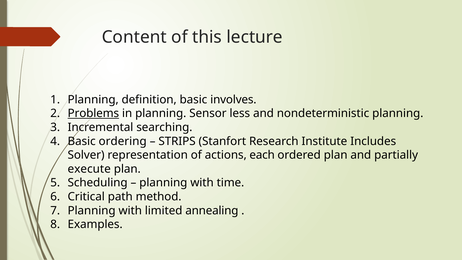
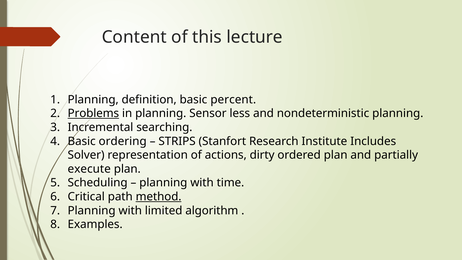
involves: involves -> percent
each: each -> dirty
method underline: none -> present
annealing: annealing -> algorithm
